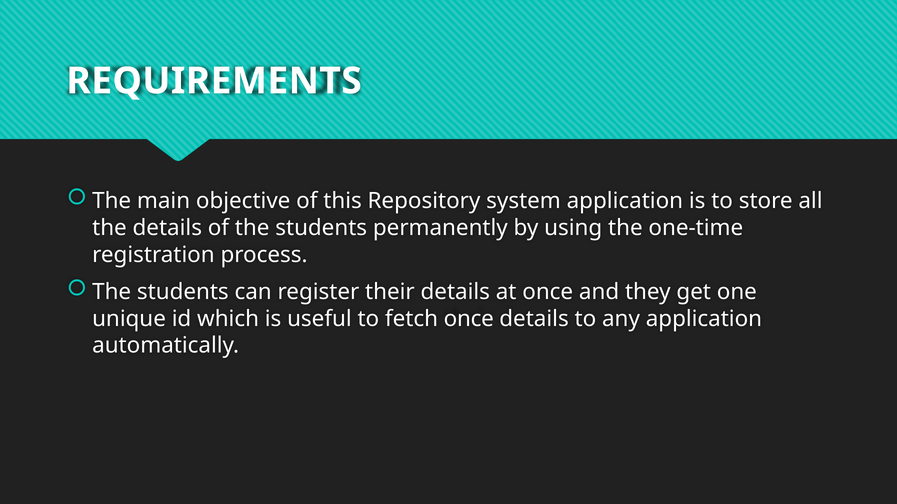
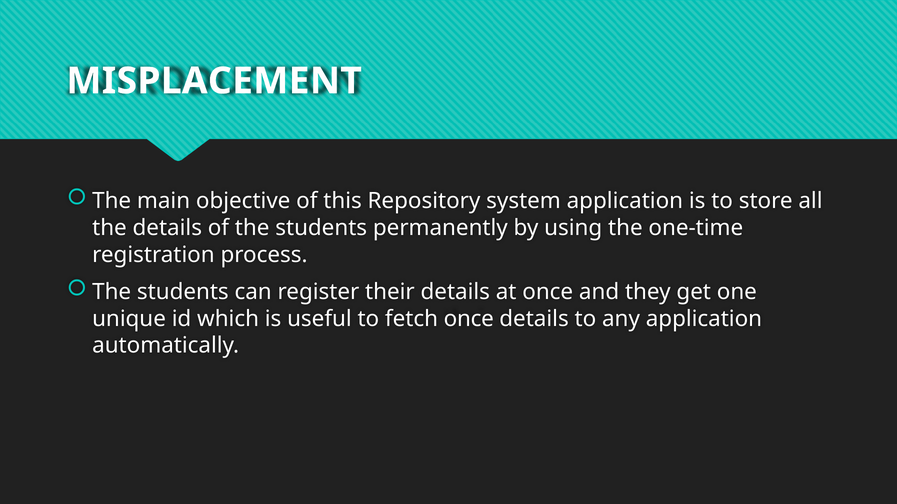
REQUIREMENTS: REQUIREMENTS -> MISPLACEMENT
